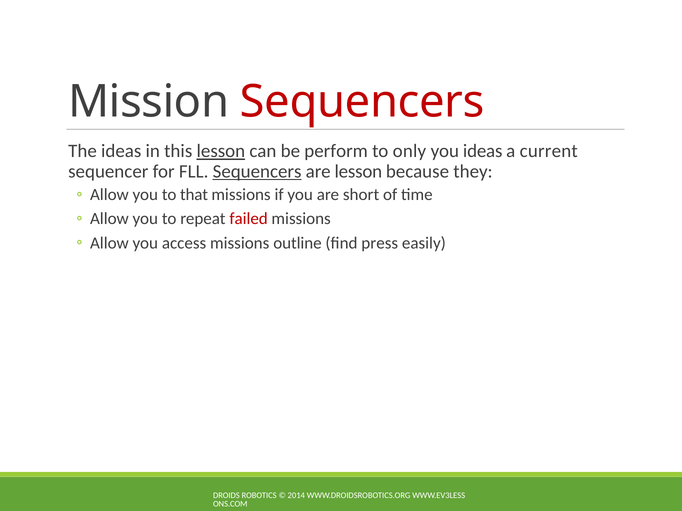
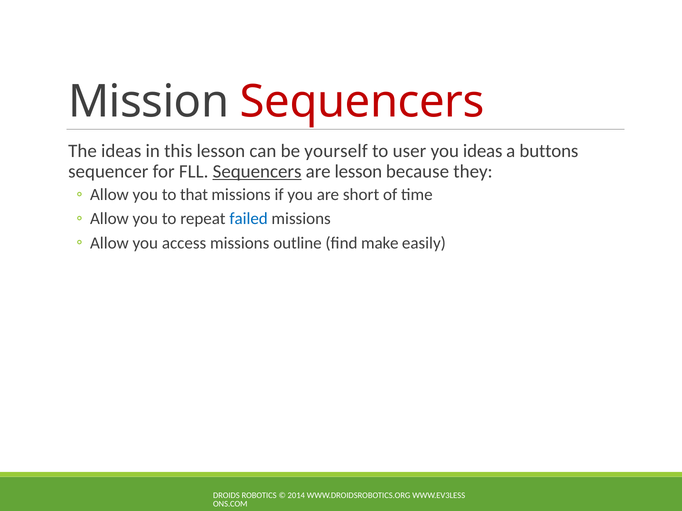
lesson at (221, 151) underline: present -> none
perform: perform -> yourself
only: only -> user
current: current -> buttons
failed colour: red -> blue
press: press -> make
